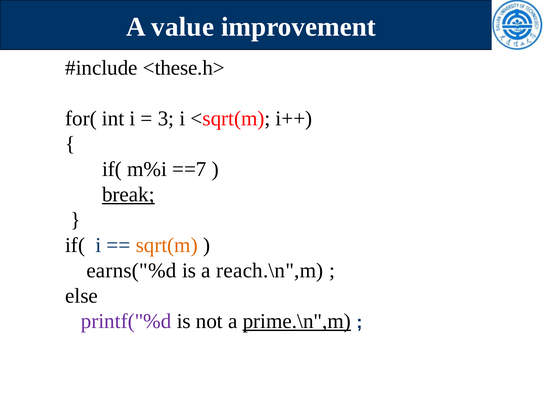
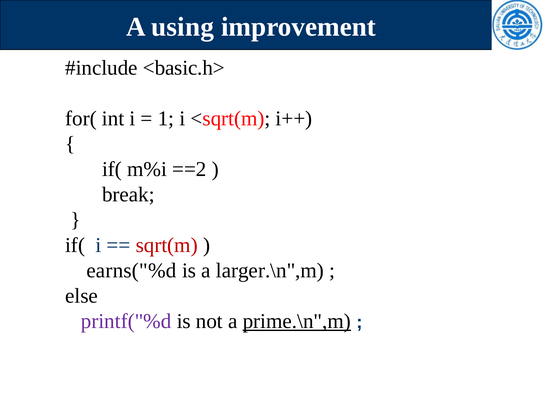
value: value -> using
<these.h>: <these.h> -> <basic.h>
3: 3 -> 1
==7: ==7 -> ==2
break underline: present -> none
sqrt(m colour: orange -> red
reach.\n",m: reach.\n",m -> larger.\n",m
